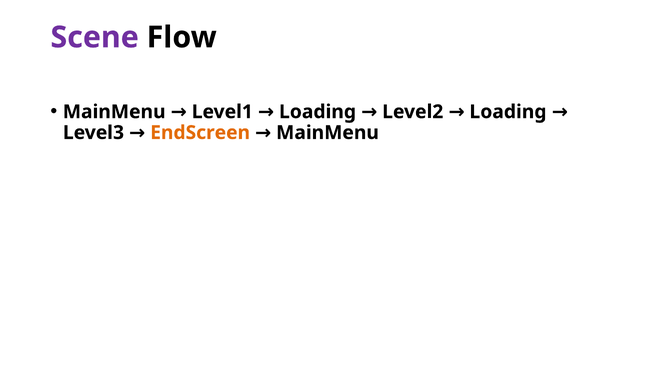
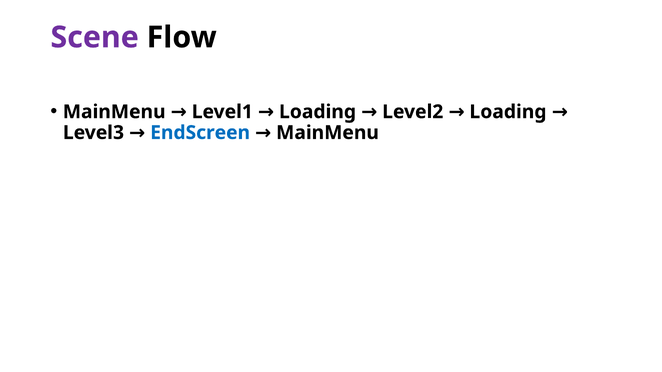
EndScreen colour: orange -> blue
